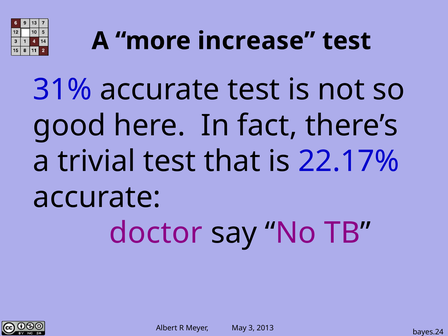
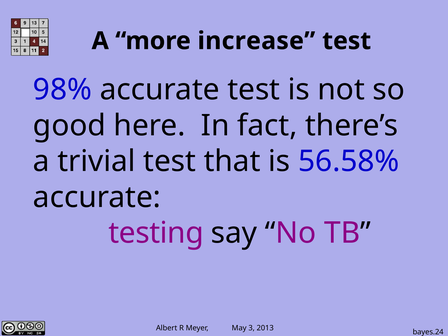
31%: 31% -> 98%
22.17%: 22.17% -> 56.58%
doctor: doctor -> testing
